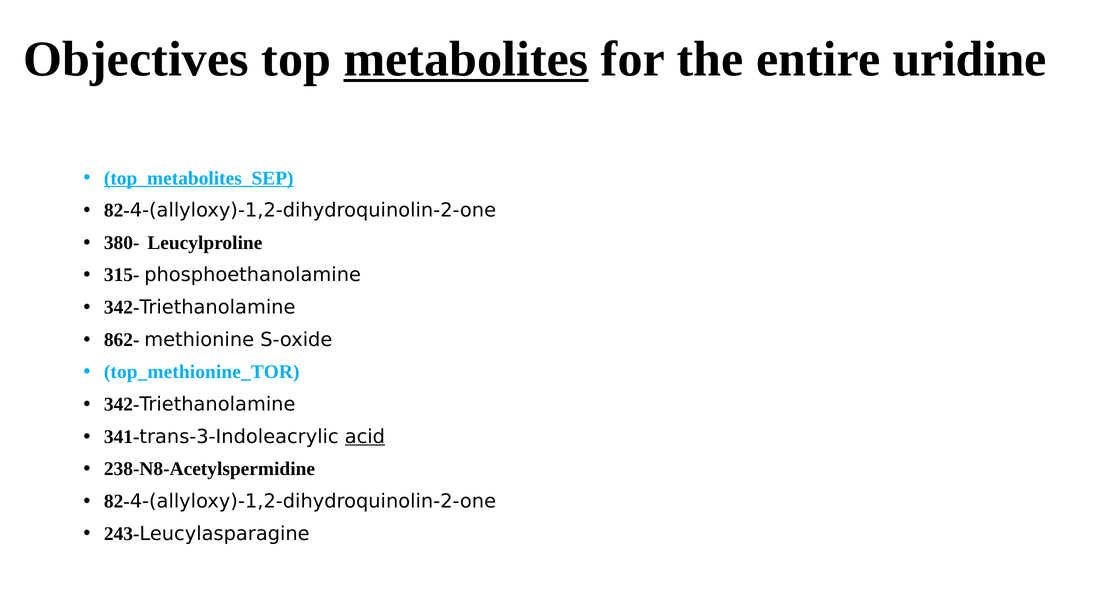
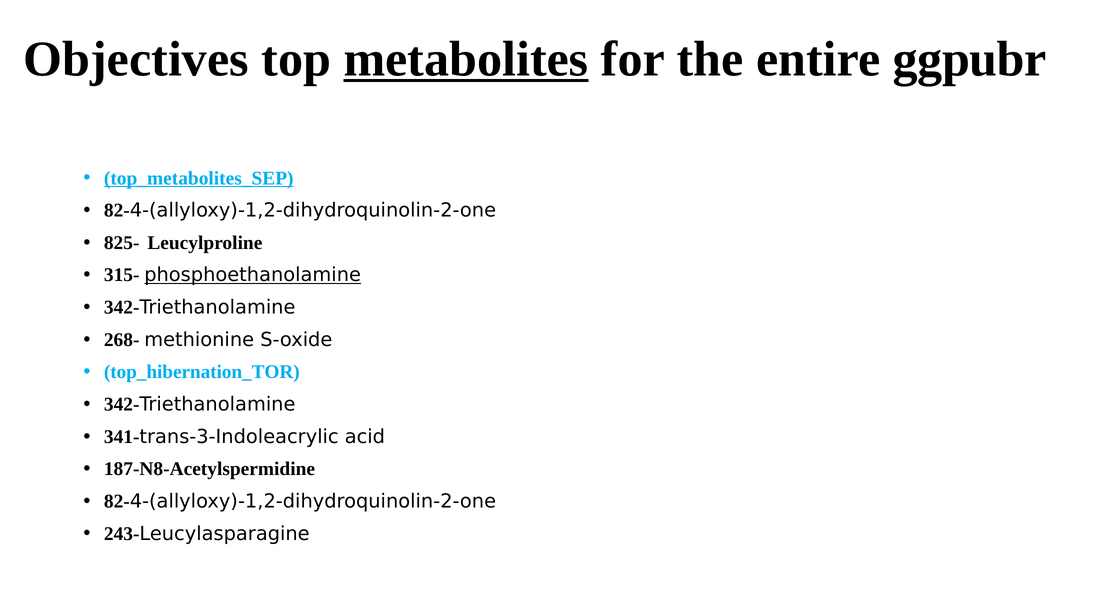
uridine: uridine -> ggpubr
380-: 380- -> 825-
phosphoethanolamine underline: none -> present
862-: 862- -> 268-
top_methionine_TOR: top_methionine_TOR -> top_hibernation_TOR
acid underline: present -> none
238-N8-Acetylspermidine: 238-N8-Acetylspermidine -> 187-N8-Acetylspermidine
